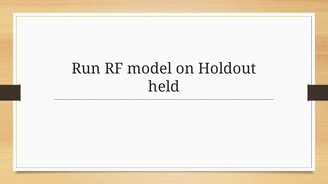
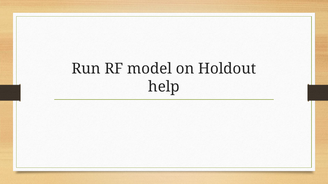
held: held -> help
